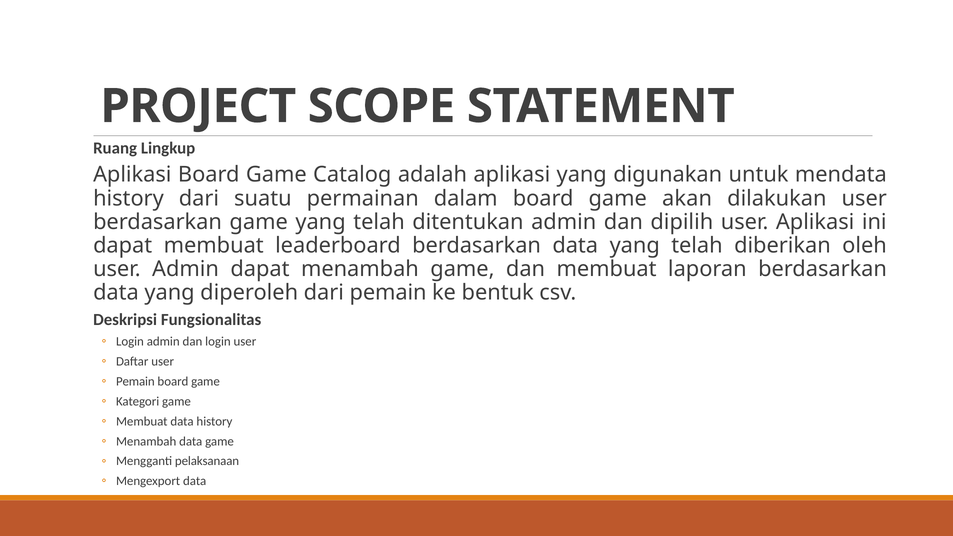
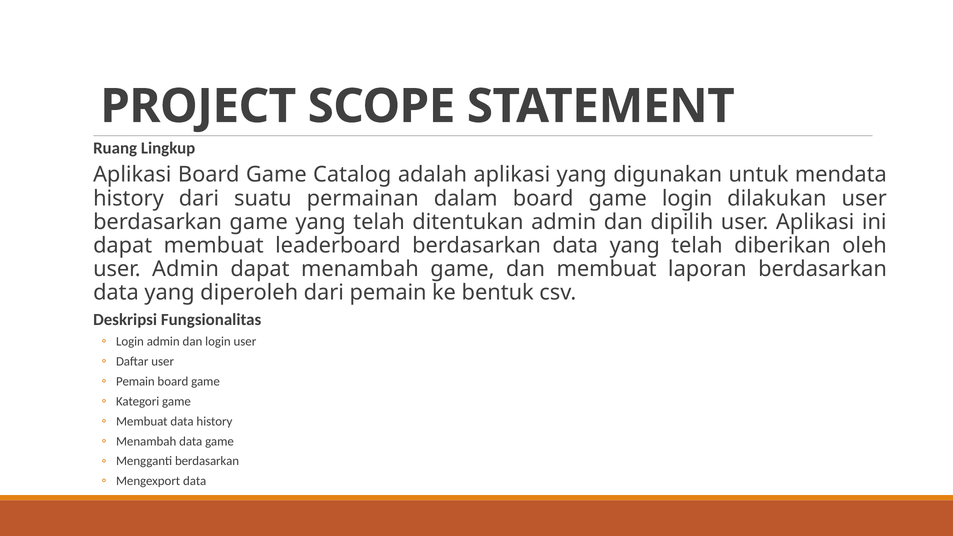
game akan: akan -> login
Mengganti pelaksanaan: pelaksanaan -> berdasarkan
